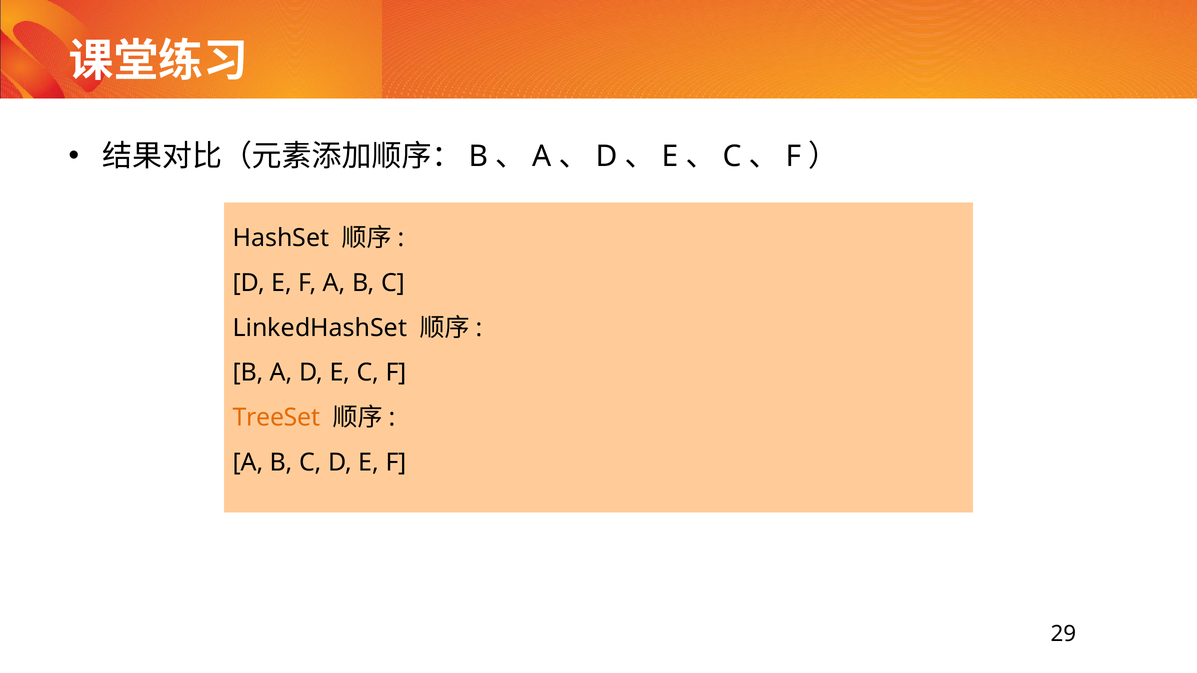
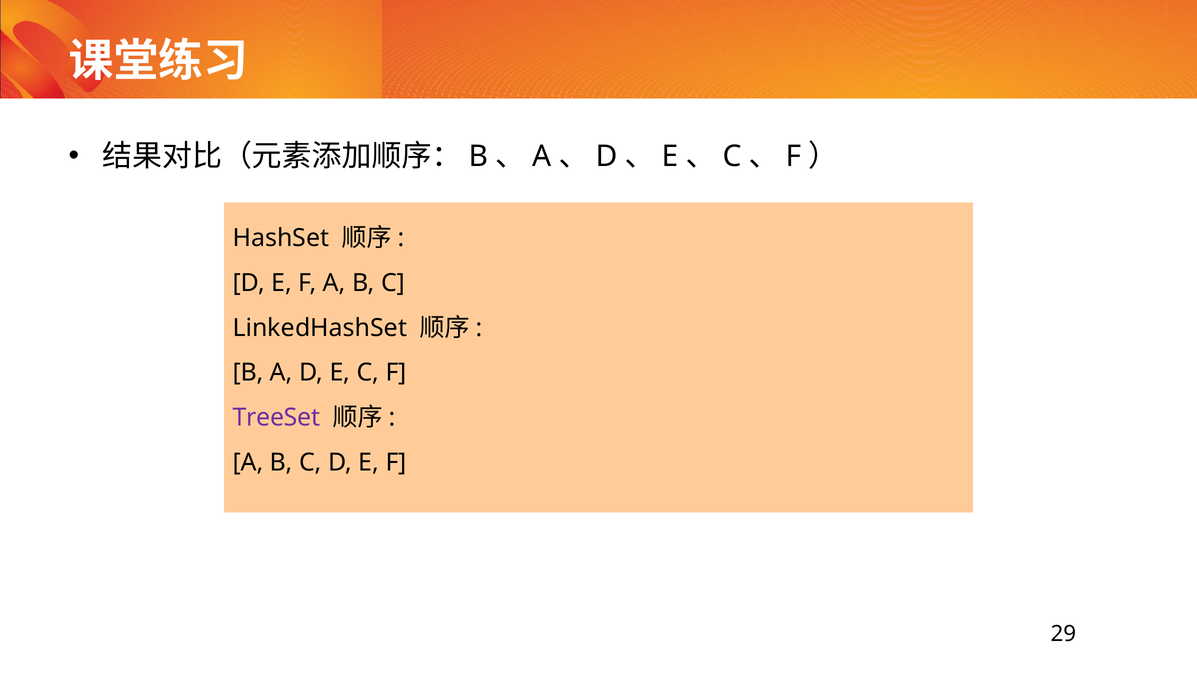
TreeSet colour: orange -> purple
